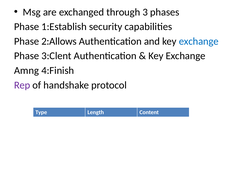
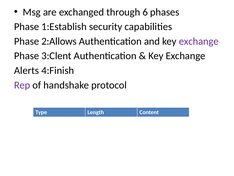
3: 3 -> 6
exchange at (199, 41) colour: blue -> purple
Amng: Amng -> Alerts
